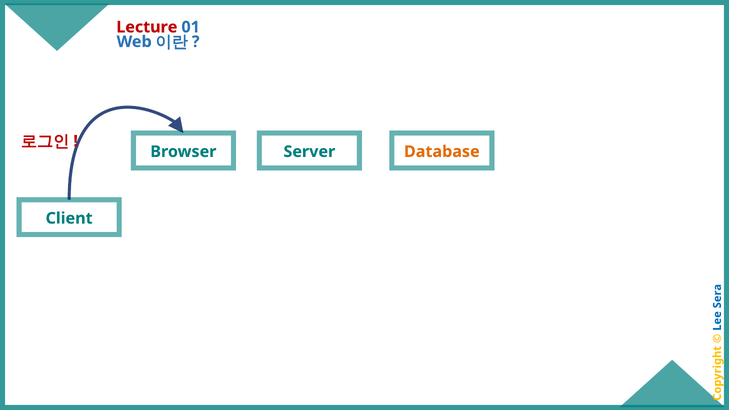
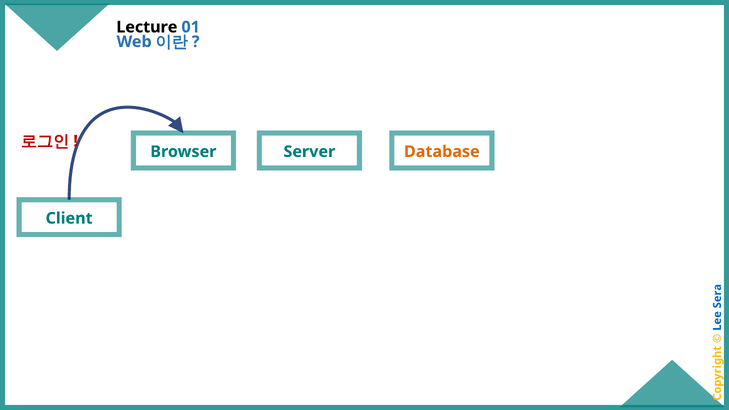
Lecture colour: red -> black
